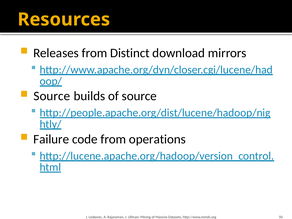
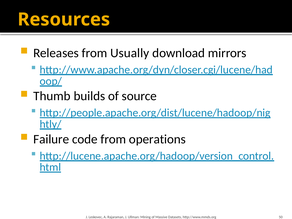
Distinct: Distinct -> Usually
Source at (52, 96): Source -> Thumb
